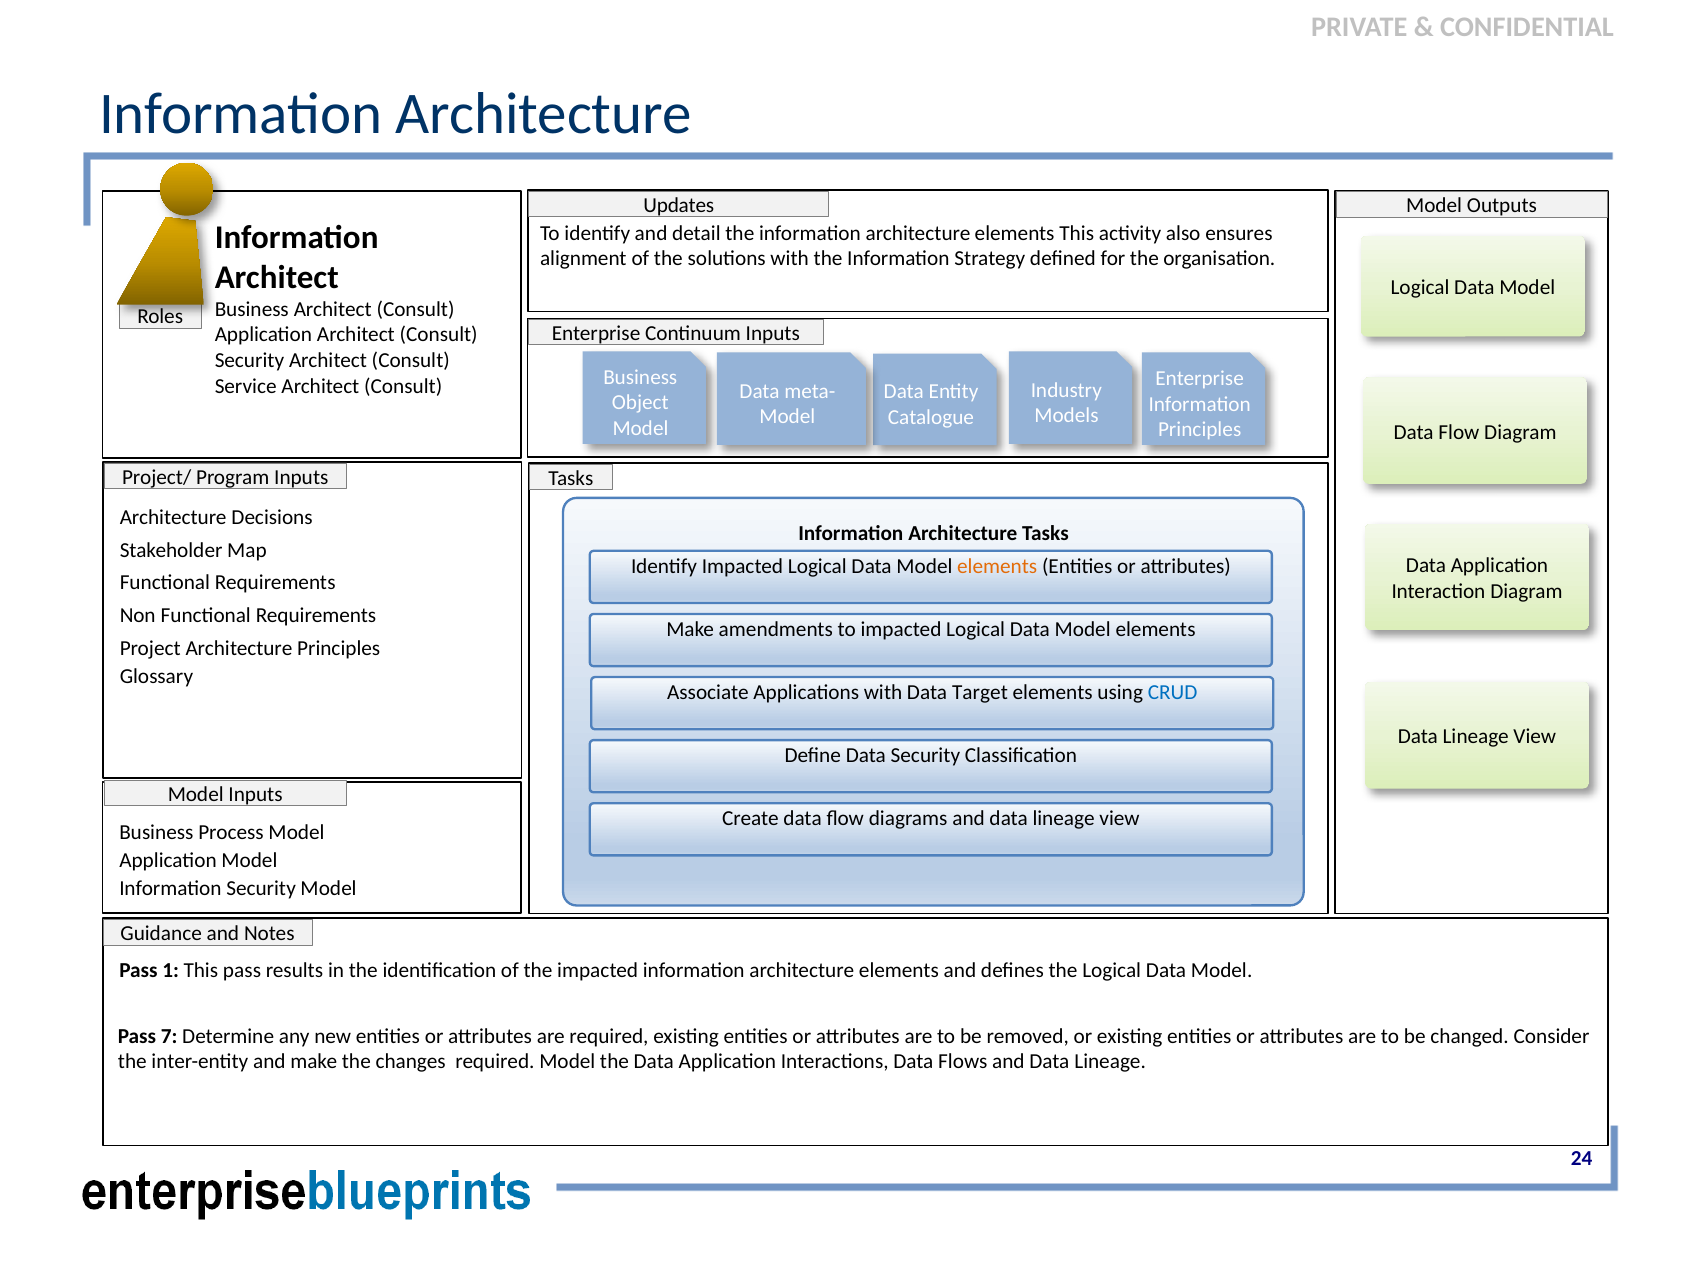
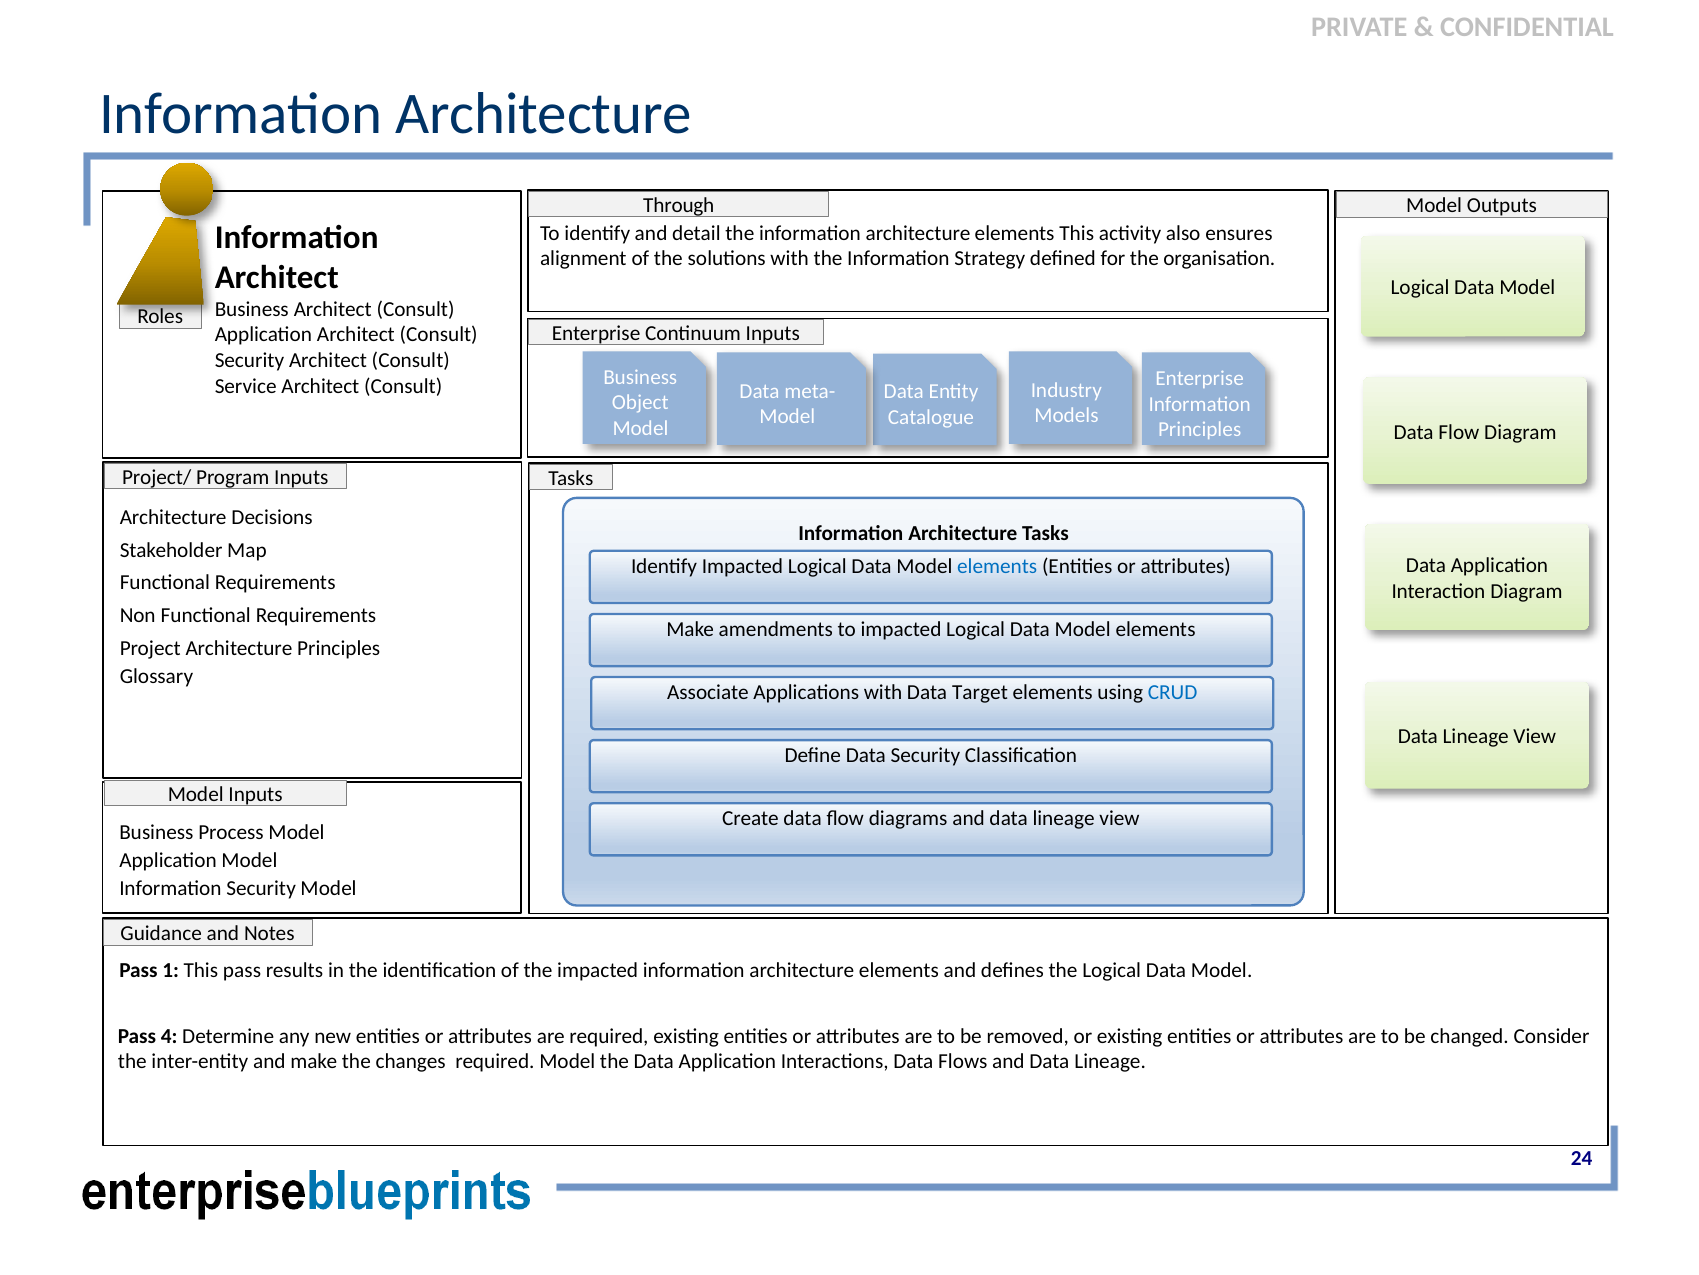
Updates: Updates -> Through
elements at (997, 566) colour: orange -> blue
7: 7 -> 4
